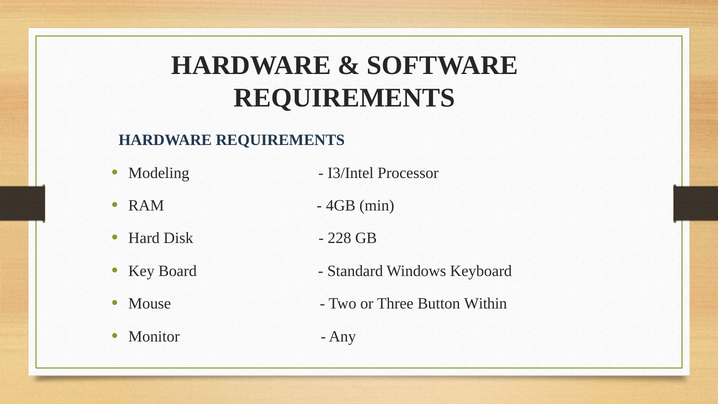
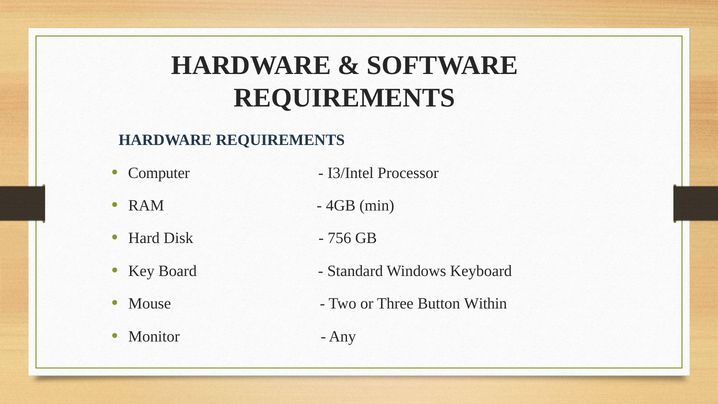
Modeling: Modeling -> Computer
228: 228 -> 756
